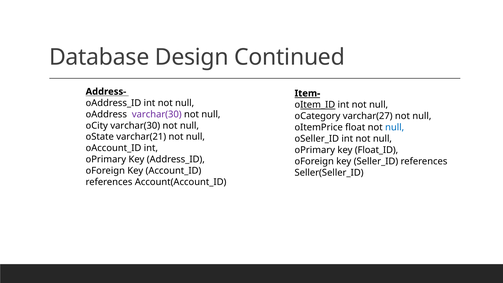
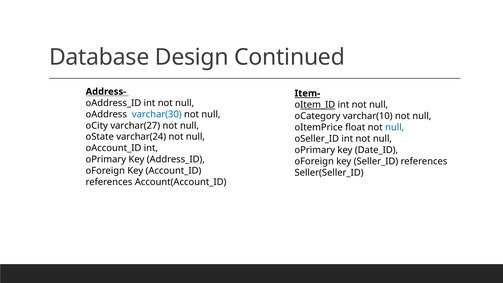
varchar(30 at (157, 114) colour: purple -> blue
varchar(27: varchar(27 -> varchar(10
oCity varchar(30: varchar(30 -> varchar(27
varchar(21: varchar(21 -> varchar(24
Float_ID: Float_ID -> Date_ID
